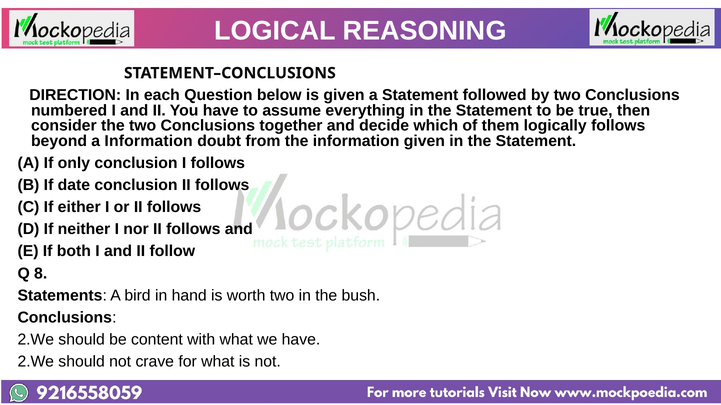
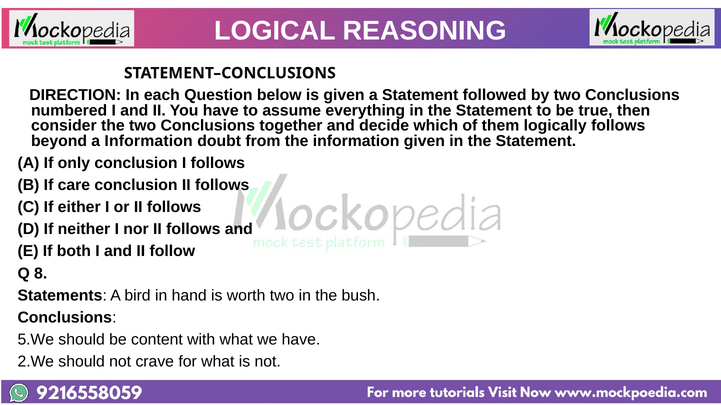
date: date -> care
2.We at (36, 340): 2.We -> 5.We
